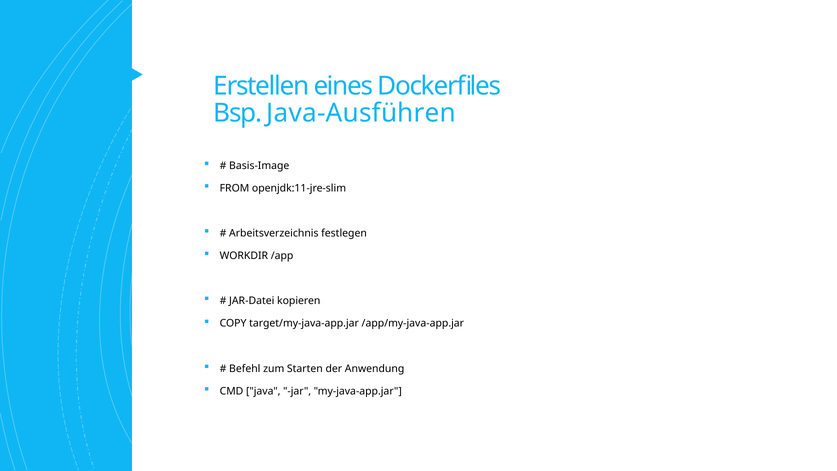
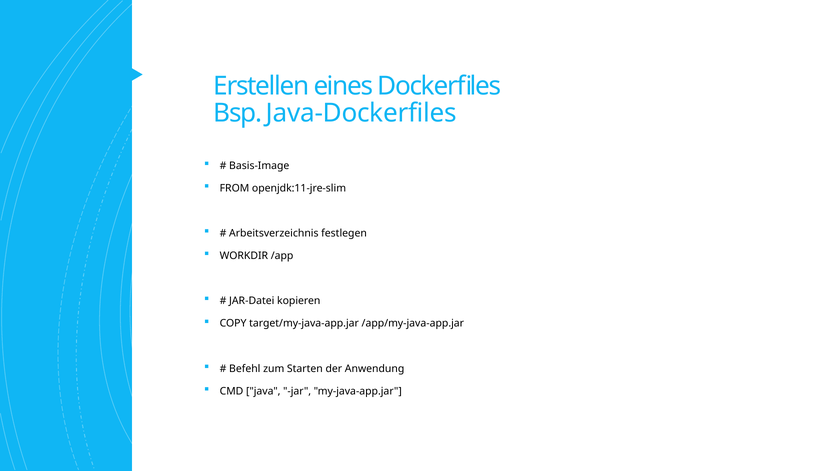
Java-Ausführen: Java-Ausführen -> Java-Dockerfiles
